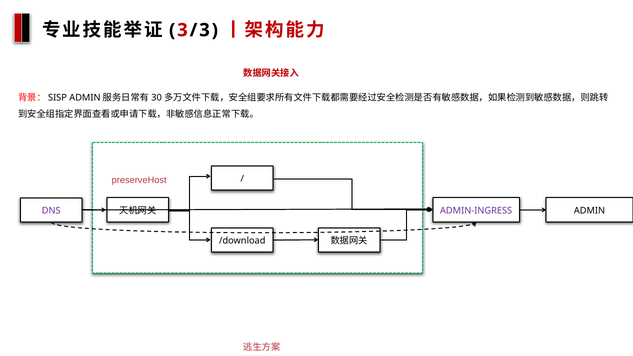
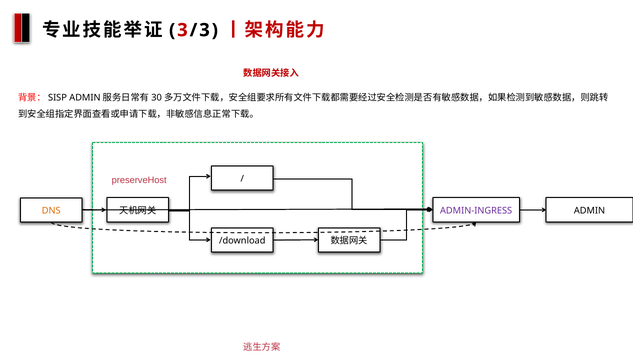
DNS colour: purple -> orange
